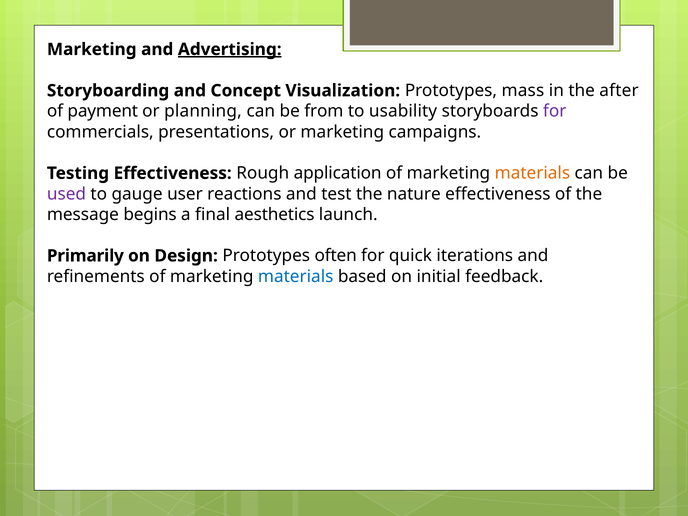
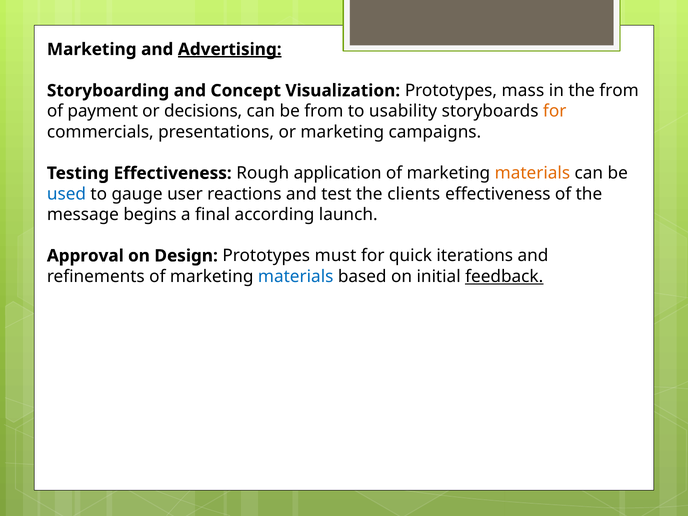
the after: after -> from
planning: planning -> decisions
for at (555, 111) colour: purple -> orange
used colour: purple -> blue
nature: nature -> clients
aesthetics: aesthetics -> according
Primarily: Primarily -> Approval
often: often -> must
feedback underline: none -> present
